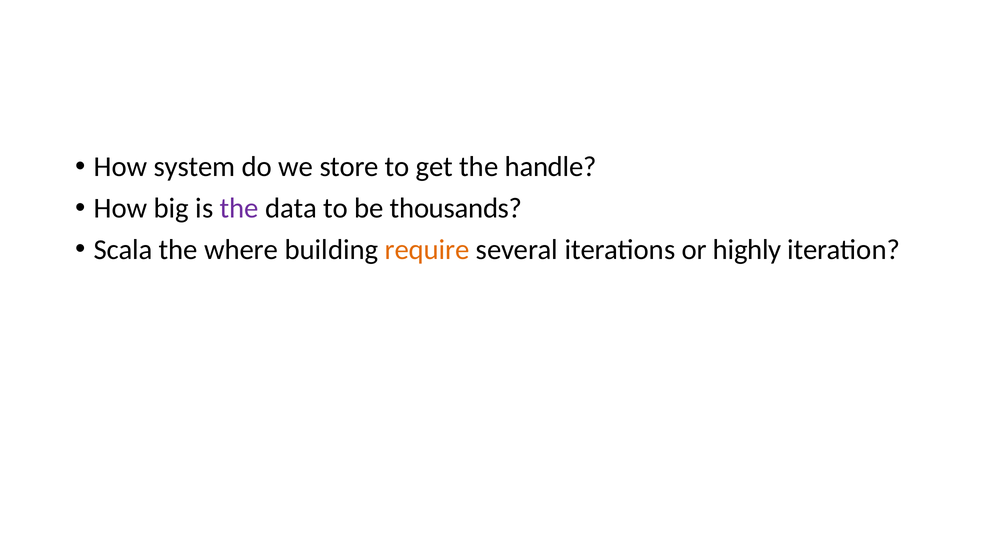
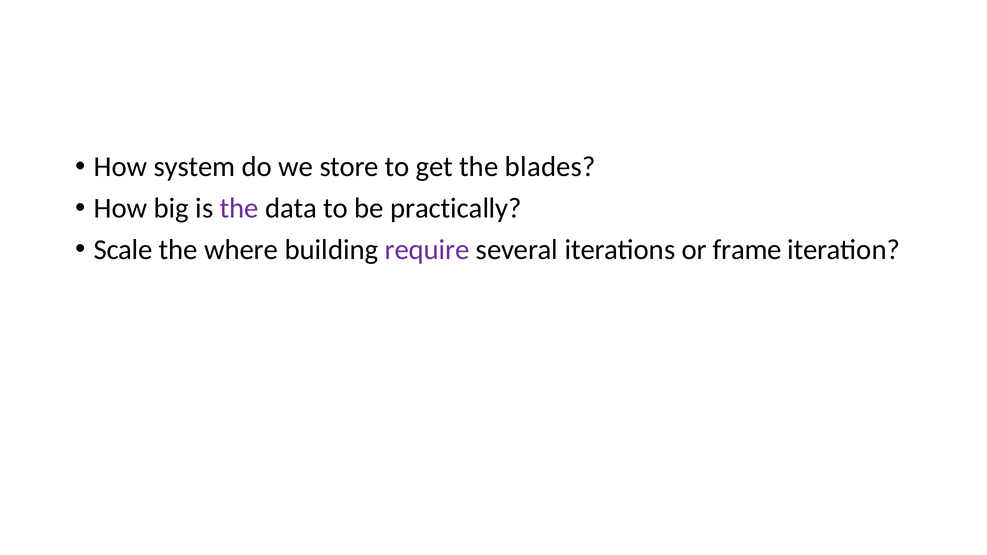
handle: handle -> blades
thousands: thousands -> practically
Scala: Scala -> Scale
require colour: orange -> purple
highly: highly -> frame
